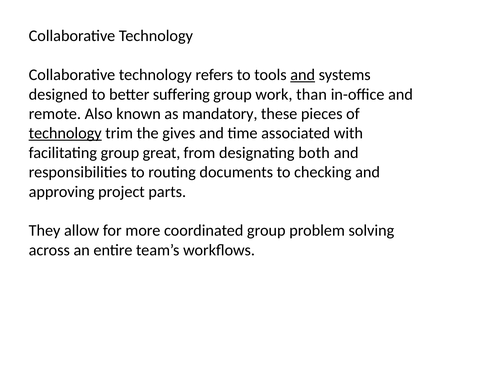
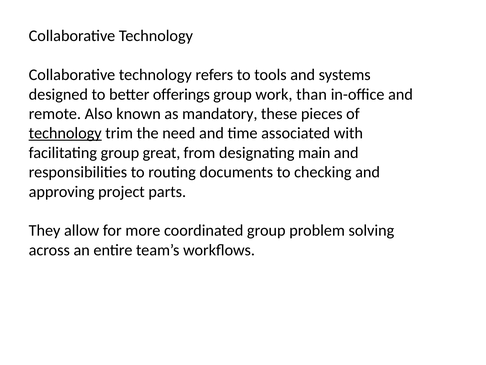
and at (303, 75) underline: present -> none
suffering: suffering -> offerings
gives: gives -> need
both: both -> main
